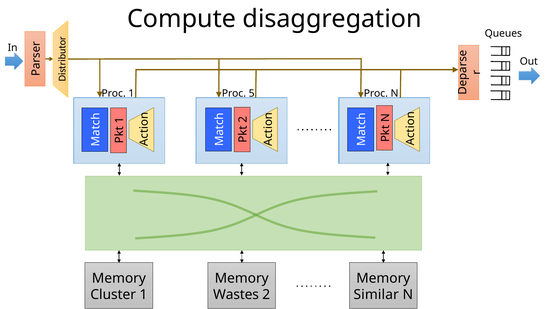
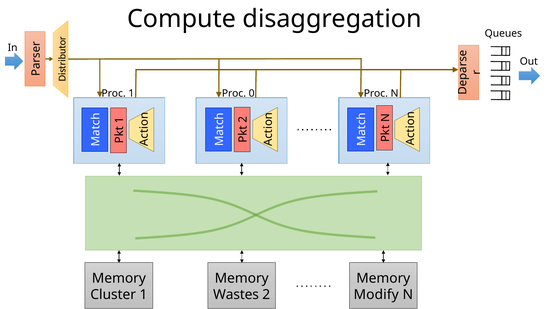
5: 5 -> 0
Similar: Similar -> Modify
